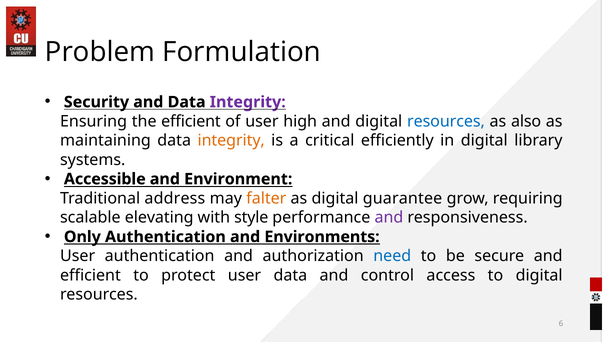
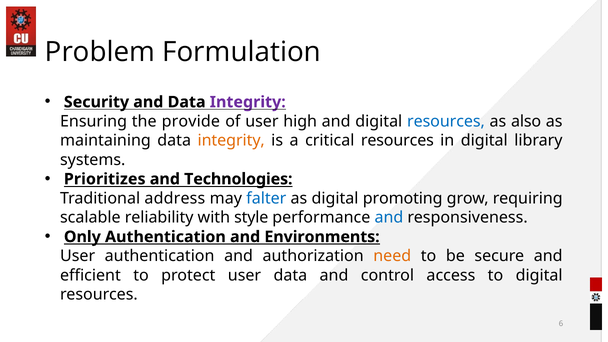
the efficient: efficient -> provide
critical efficiently: efficiently -> resources
Accessible: Accessible -> Prioritizes
Environment: Environment -> Technologies
falter colour: orange -> blue
guarantee: guarantee -> promoting
elevating: elevating -> reliability
and at (389, 218) colour: purple -> blue
need colour: blue -> orange
